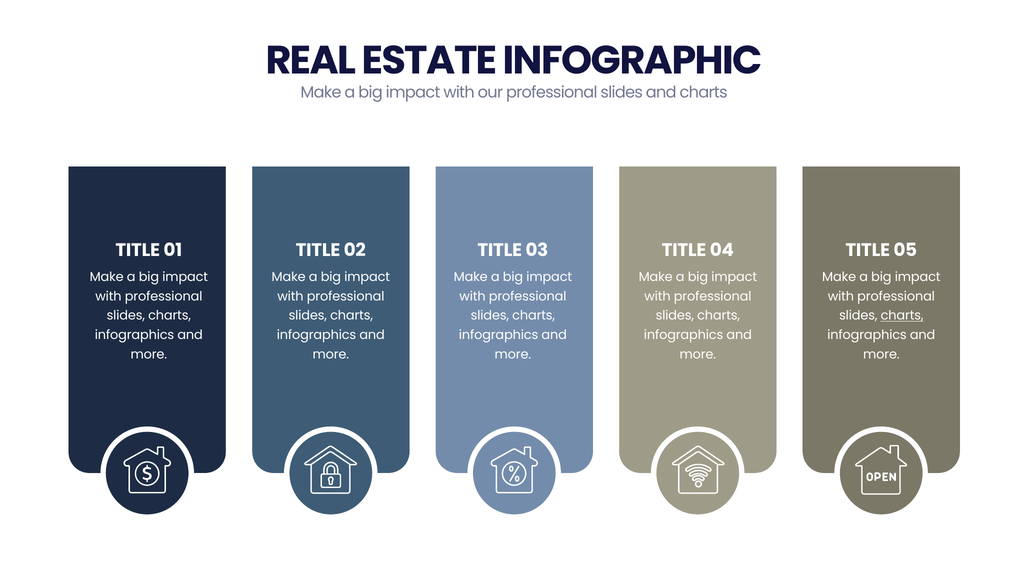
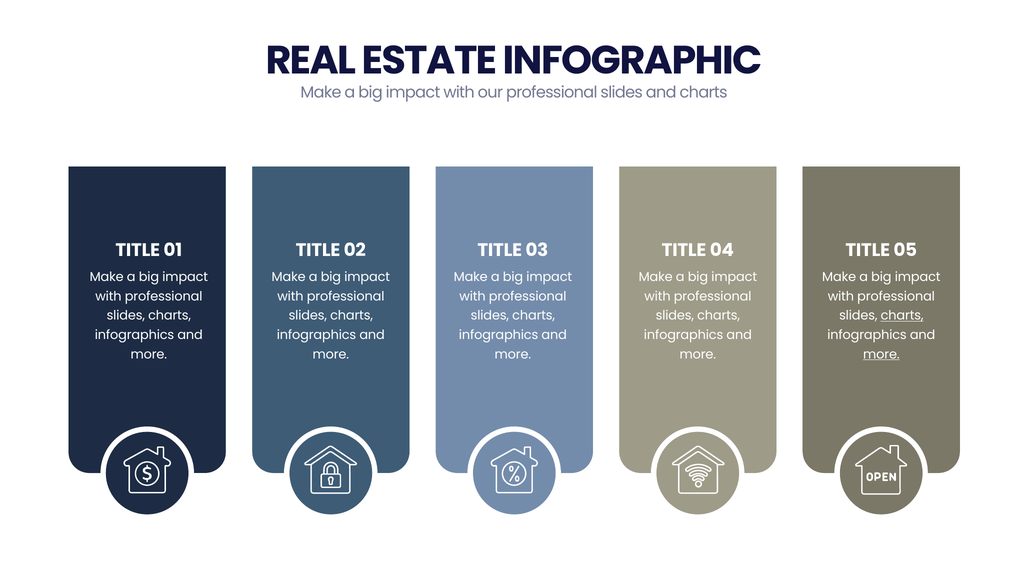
more at (881, 355) underline: none -> present
